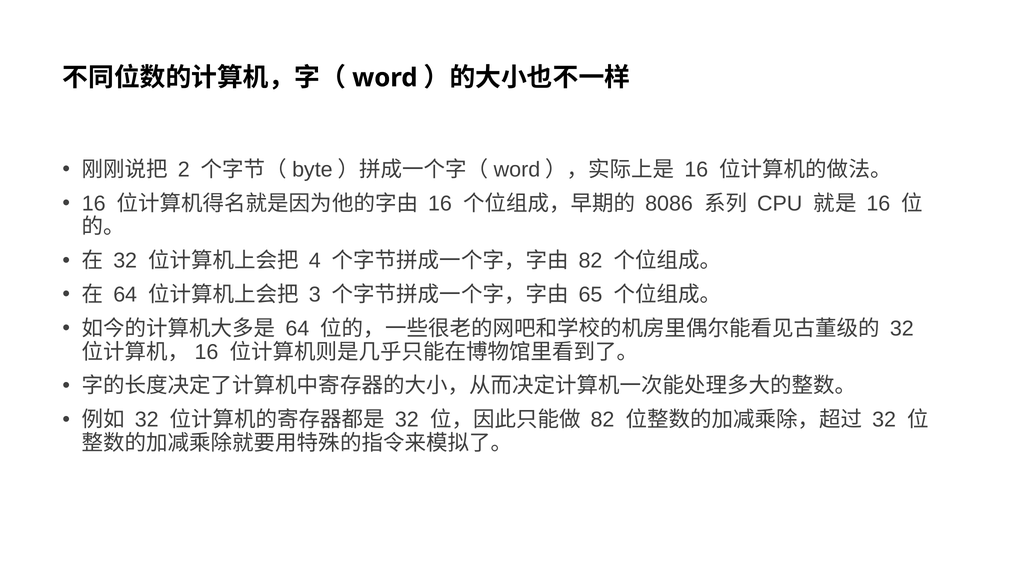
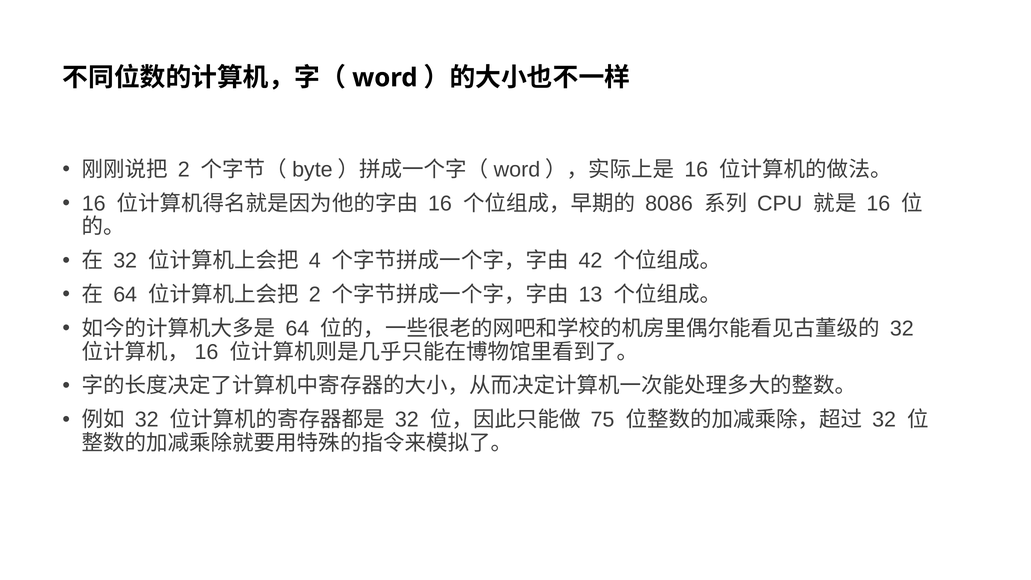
82 at (590, 261): 82 -> 42
3 at (315, 295): 3 -> 2
65: 65 -> 13
82 at (602, 420): 82 -> 75
